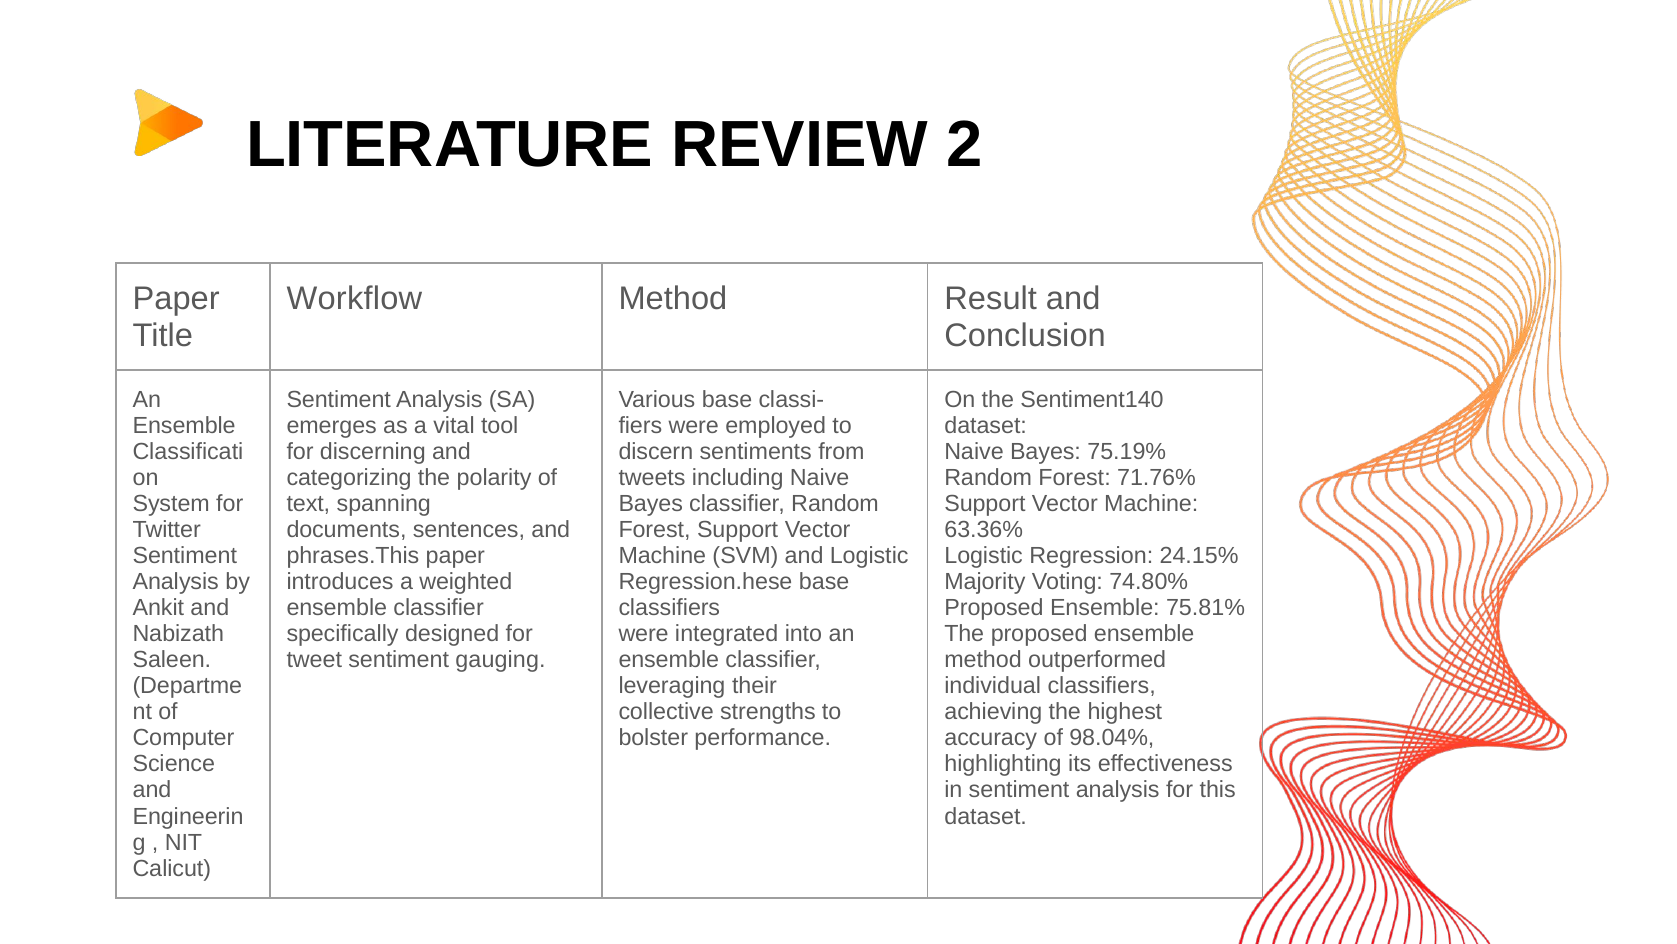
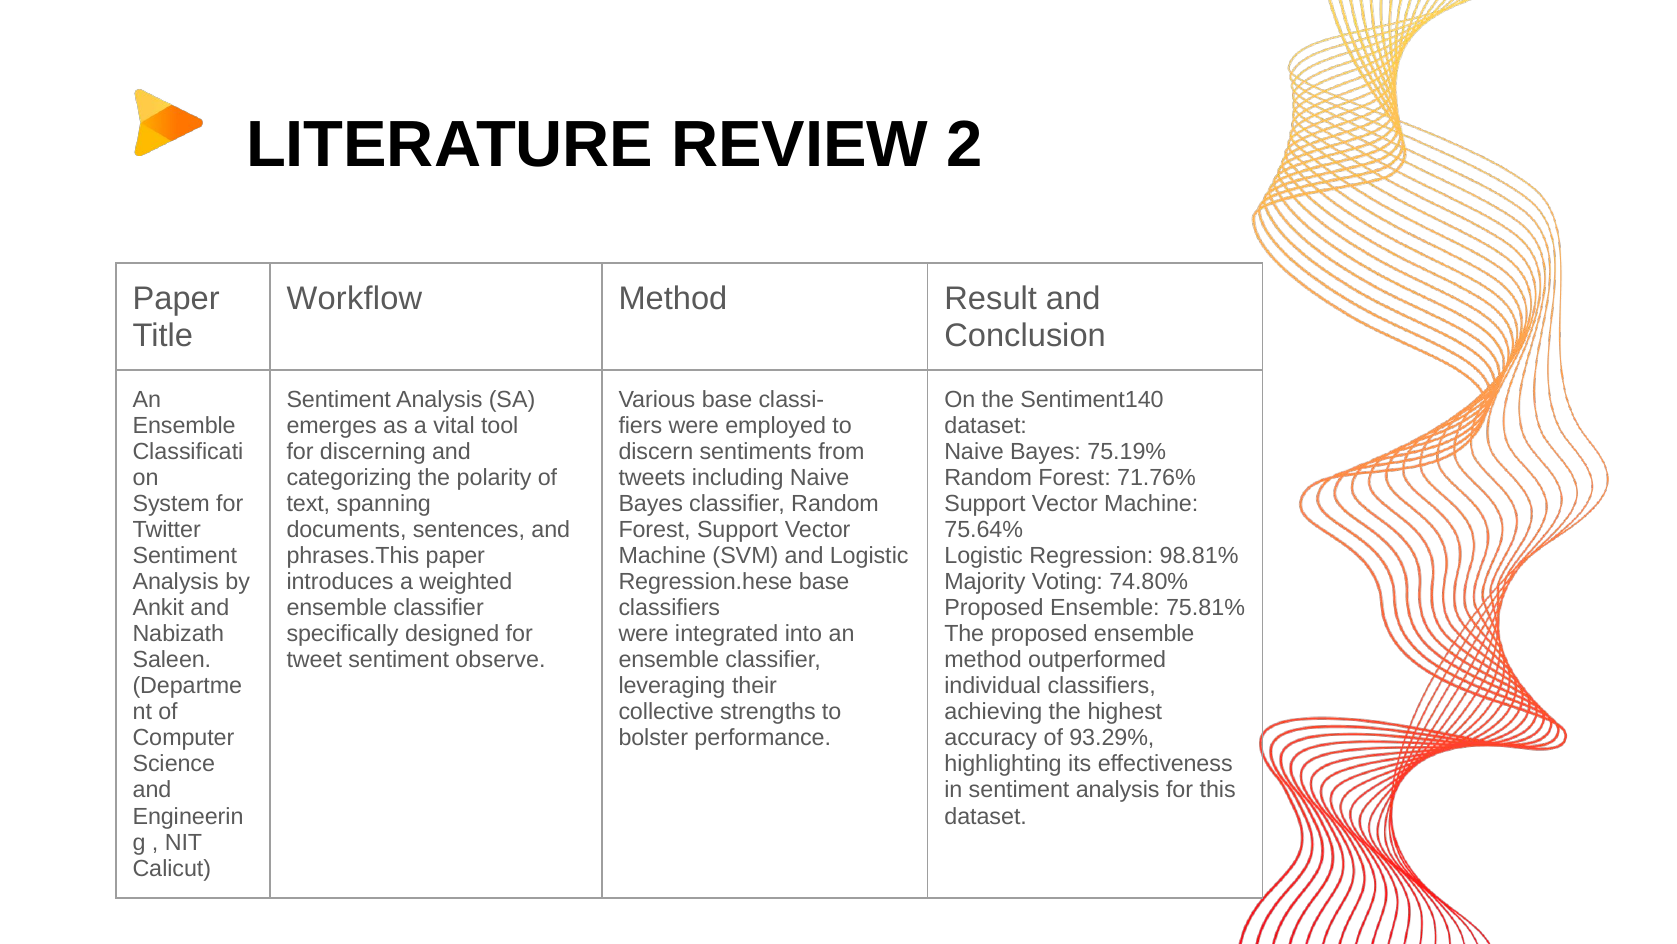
63.36%: 63.36% -> 75.64%
24.15%: 24.15% -> 98.81%
gauging: gauging -> observe
98.04%: 98.04% -> 93.29%
